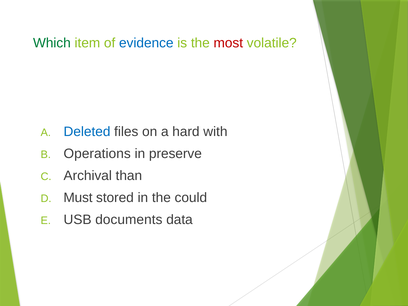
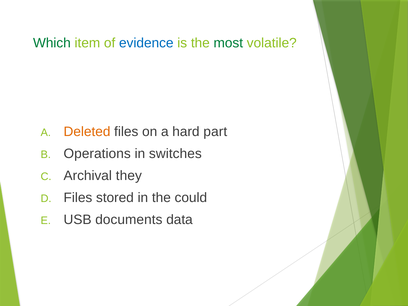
most colour: red -> green
Deleted colour: blue -> orange
with: with -> part
preserve: preserve -> switches
than: than -> they
Must at (78, 198): Must -> Files
